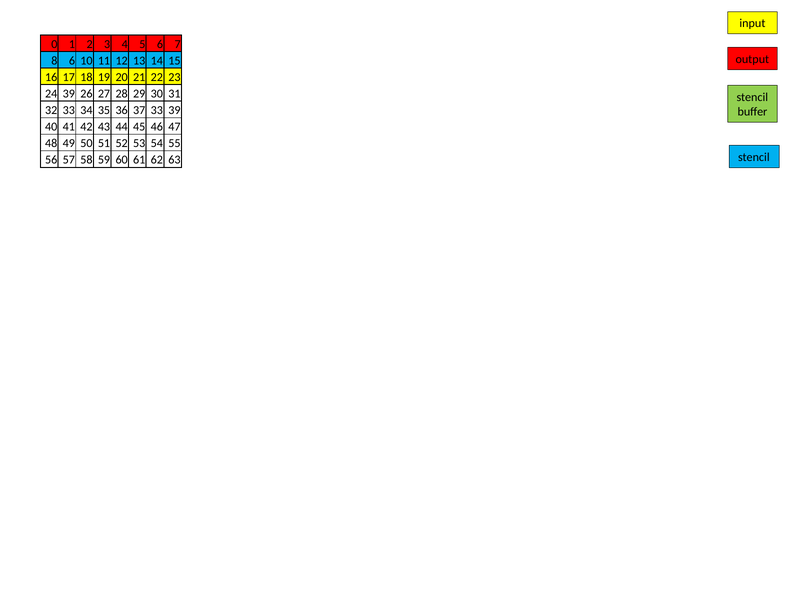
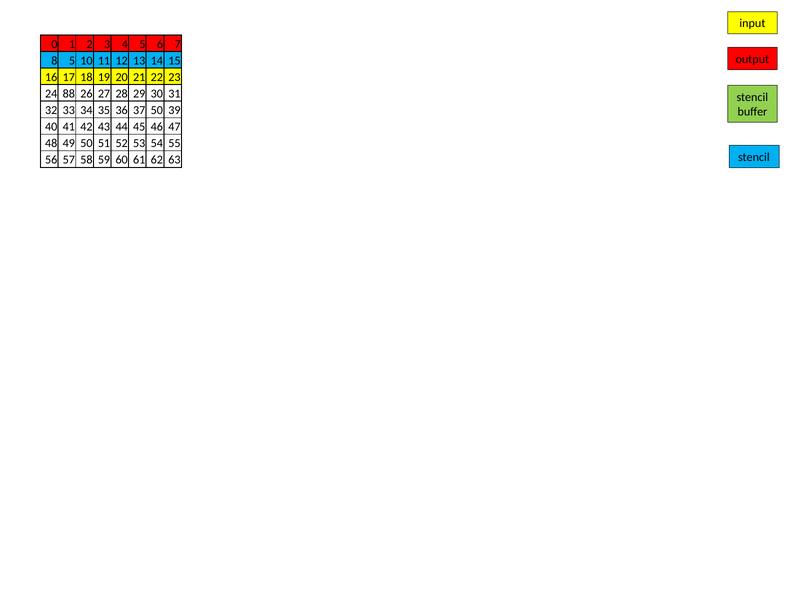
8 6: 6 -> 5
24 39: 39 -> 88
37 33: 33 -> 50
